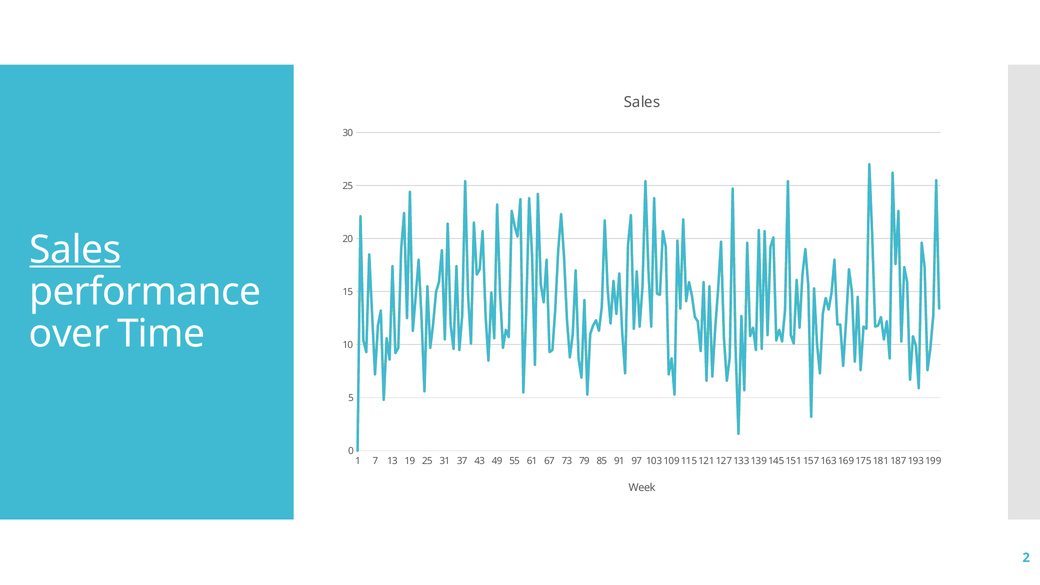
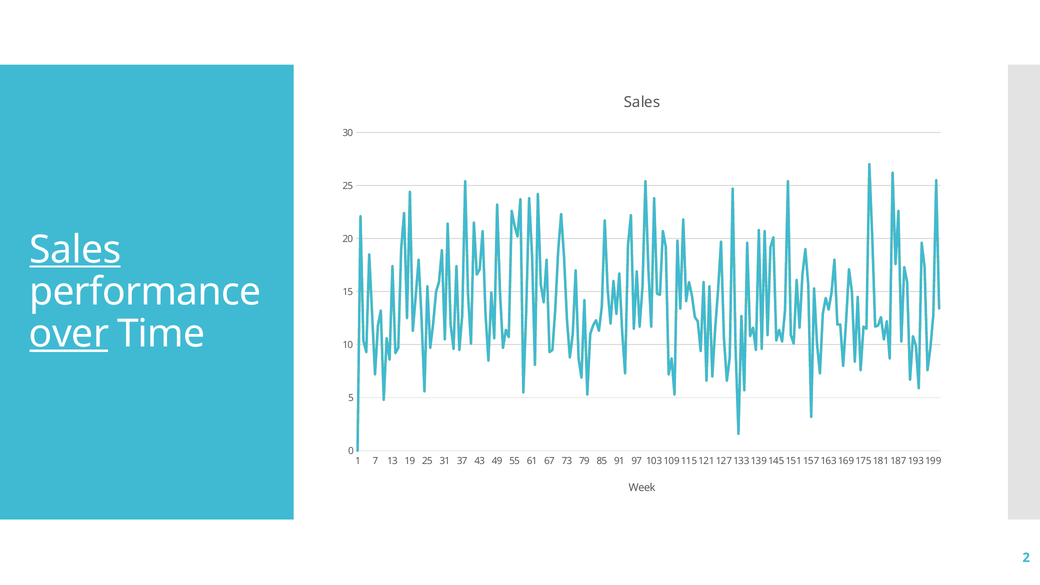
over underline: none -> present
